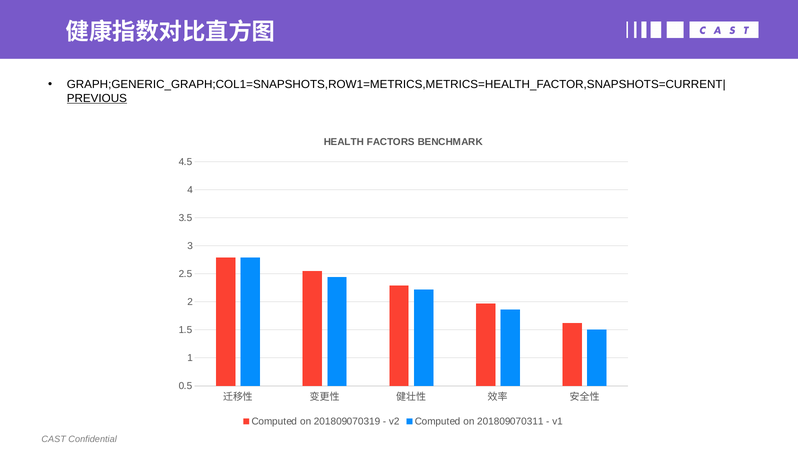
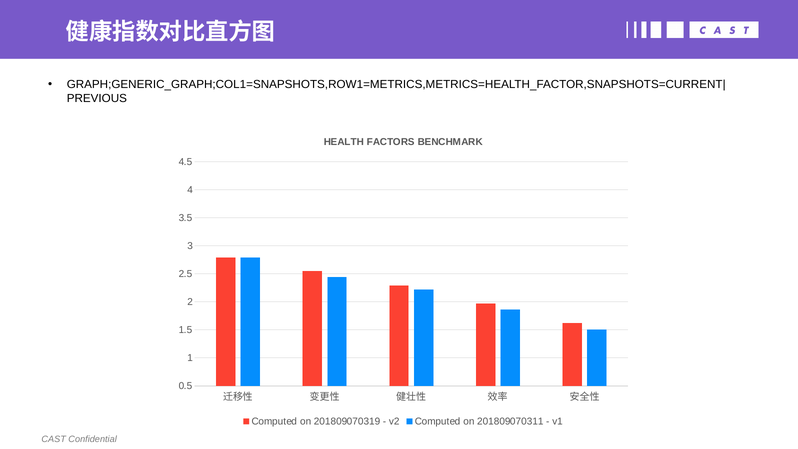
PREVIOUS underline: present -> none
